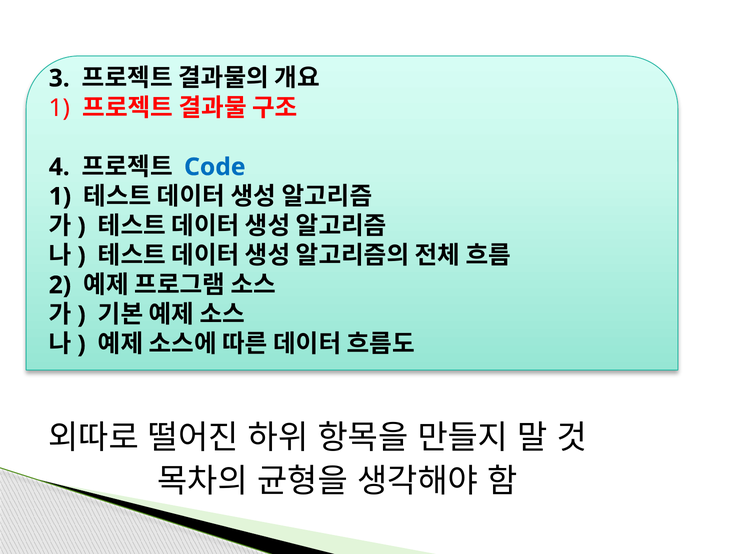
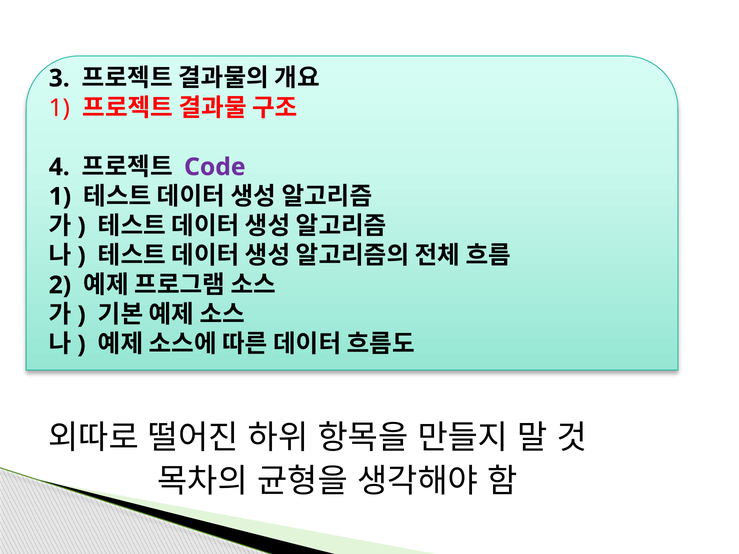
Code colour: blue -> purple
